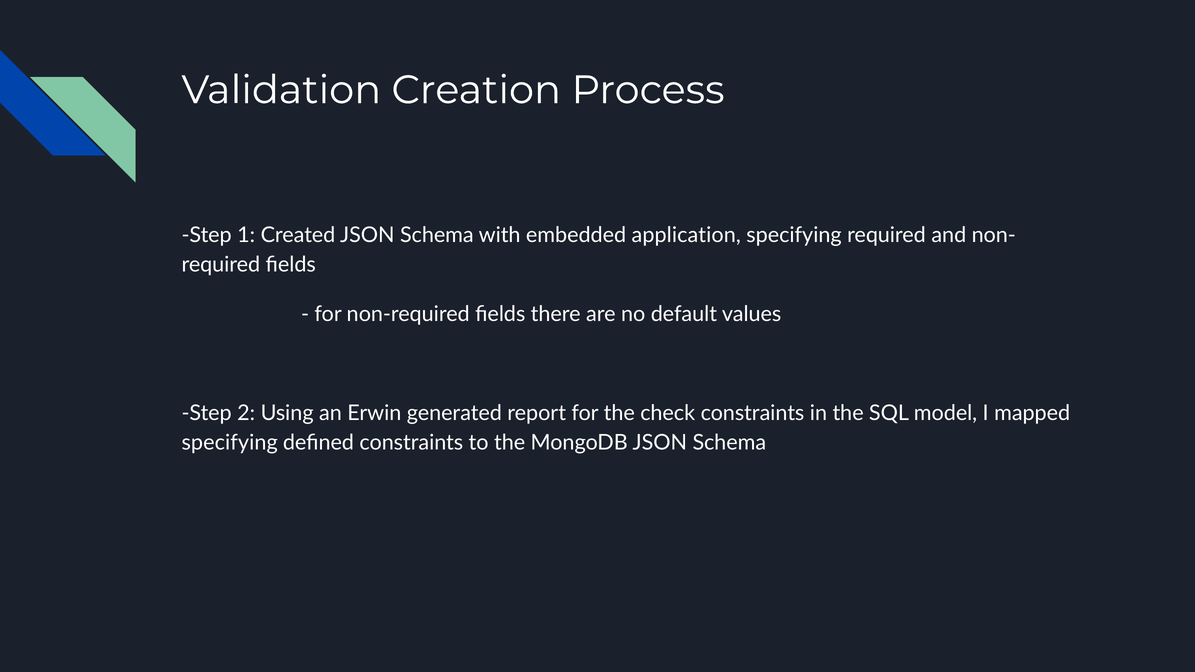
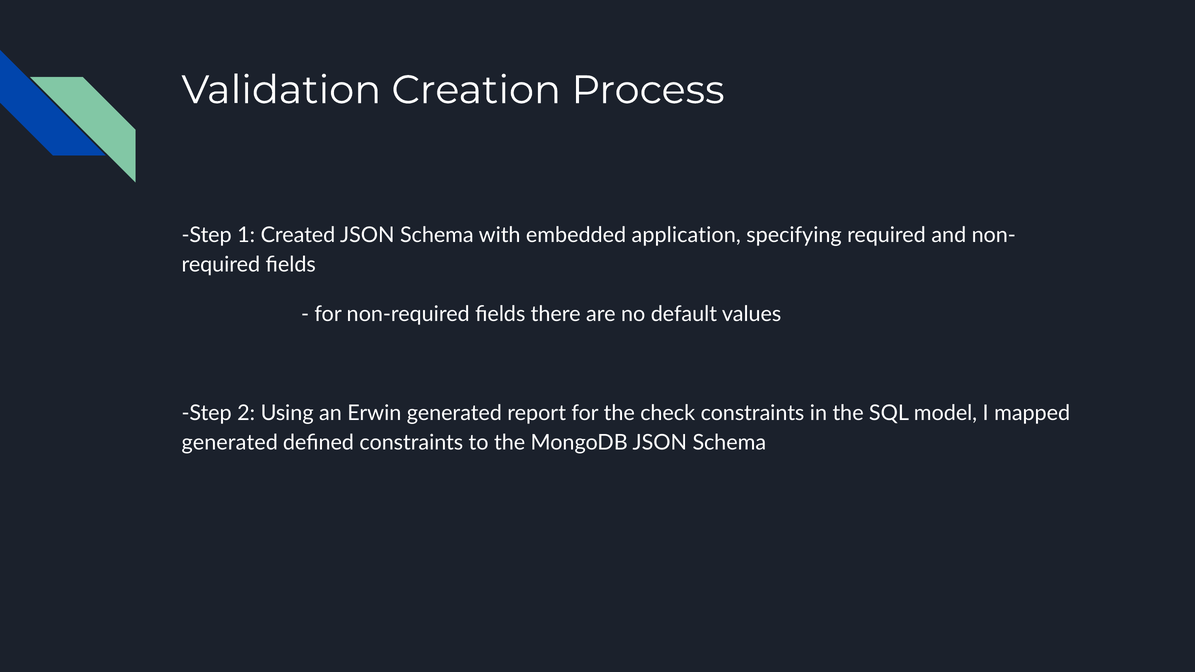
specifying at (230, 443): specifying -> generated
